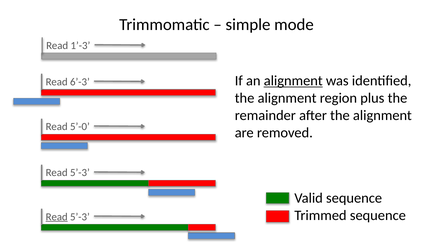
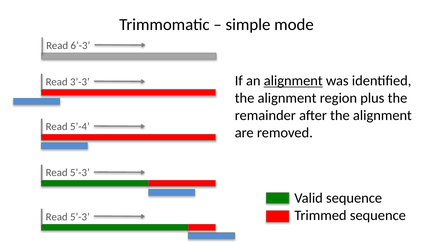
1’-3: 1’-3 -> 6’-3
6’-3: 6’-3 -> 3’-3
5’-0: 5’-0 -> 5’-4
Read at (57, 217) underline: present -> none
